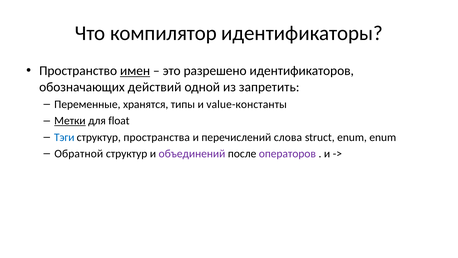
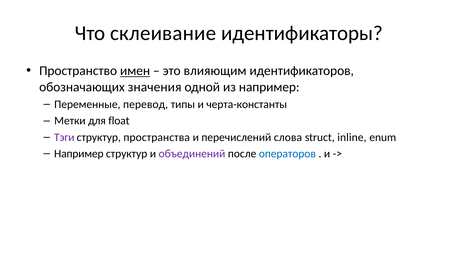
компилятор: компилятор -> склеивание
разрешено: разрешено -> влияющим
действий: действий -> значения
из запретить: запретить -> например
хранятся: хранятся -> перевод
value-константы: value-константы -> черта-константы
Метки underline: present -> none
Тэги colour: blue -> purple
struct enum: enum -> inline
Обратной at (79, 154): Обратной -> Например
операторов colour: purple -> blue
